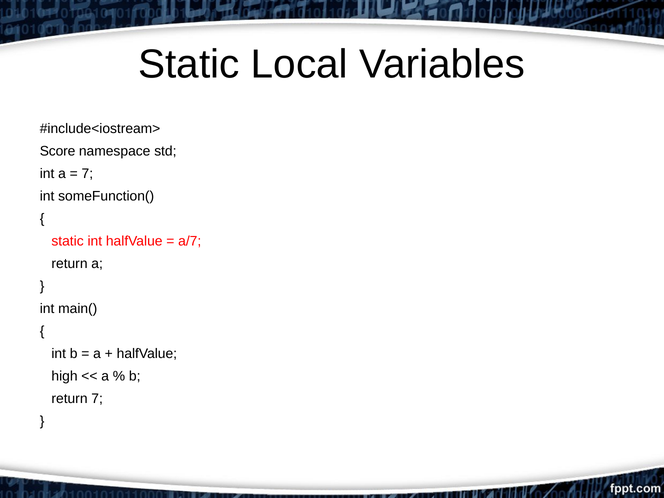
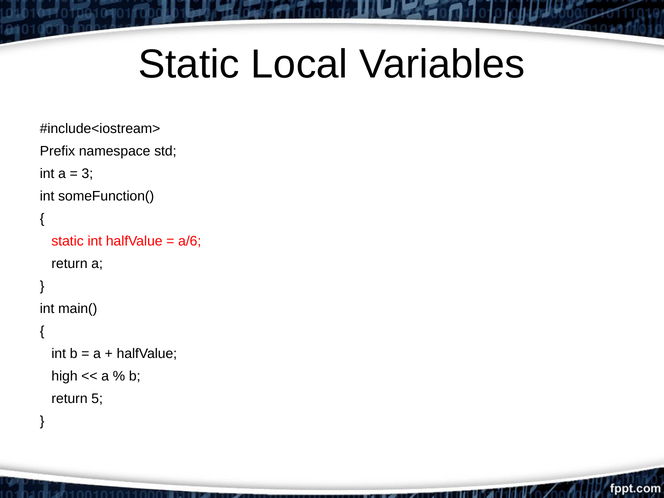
Score: Score -> Prefix
7 at (87, 174): 7 -> 3
a/7: a/7 -> a/6
return 7: 7 -> 5
